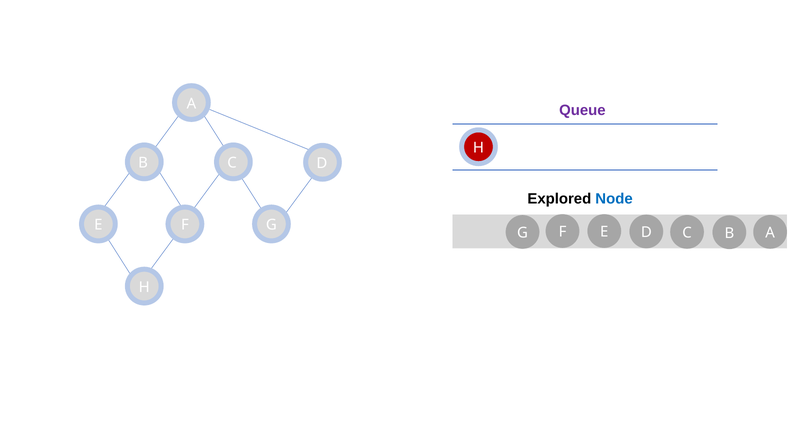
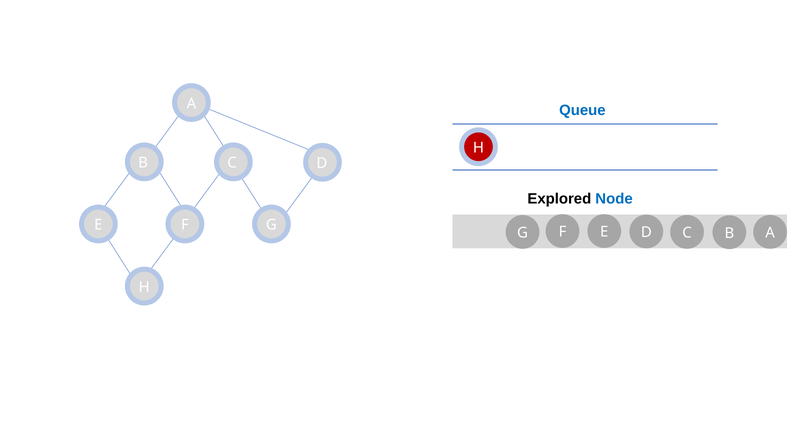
Queue colour: purple -> blue
